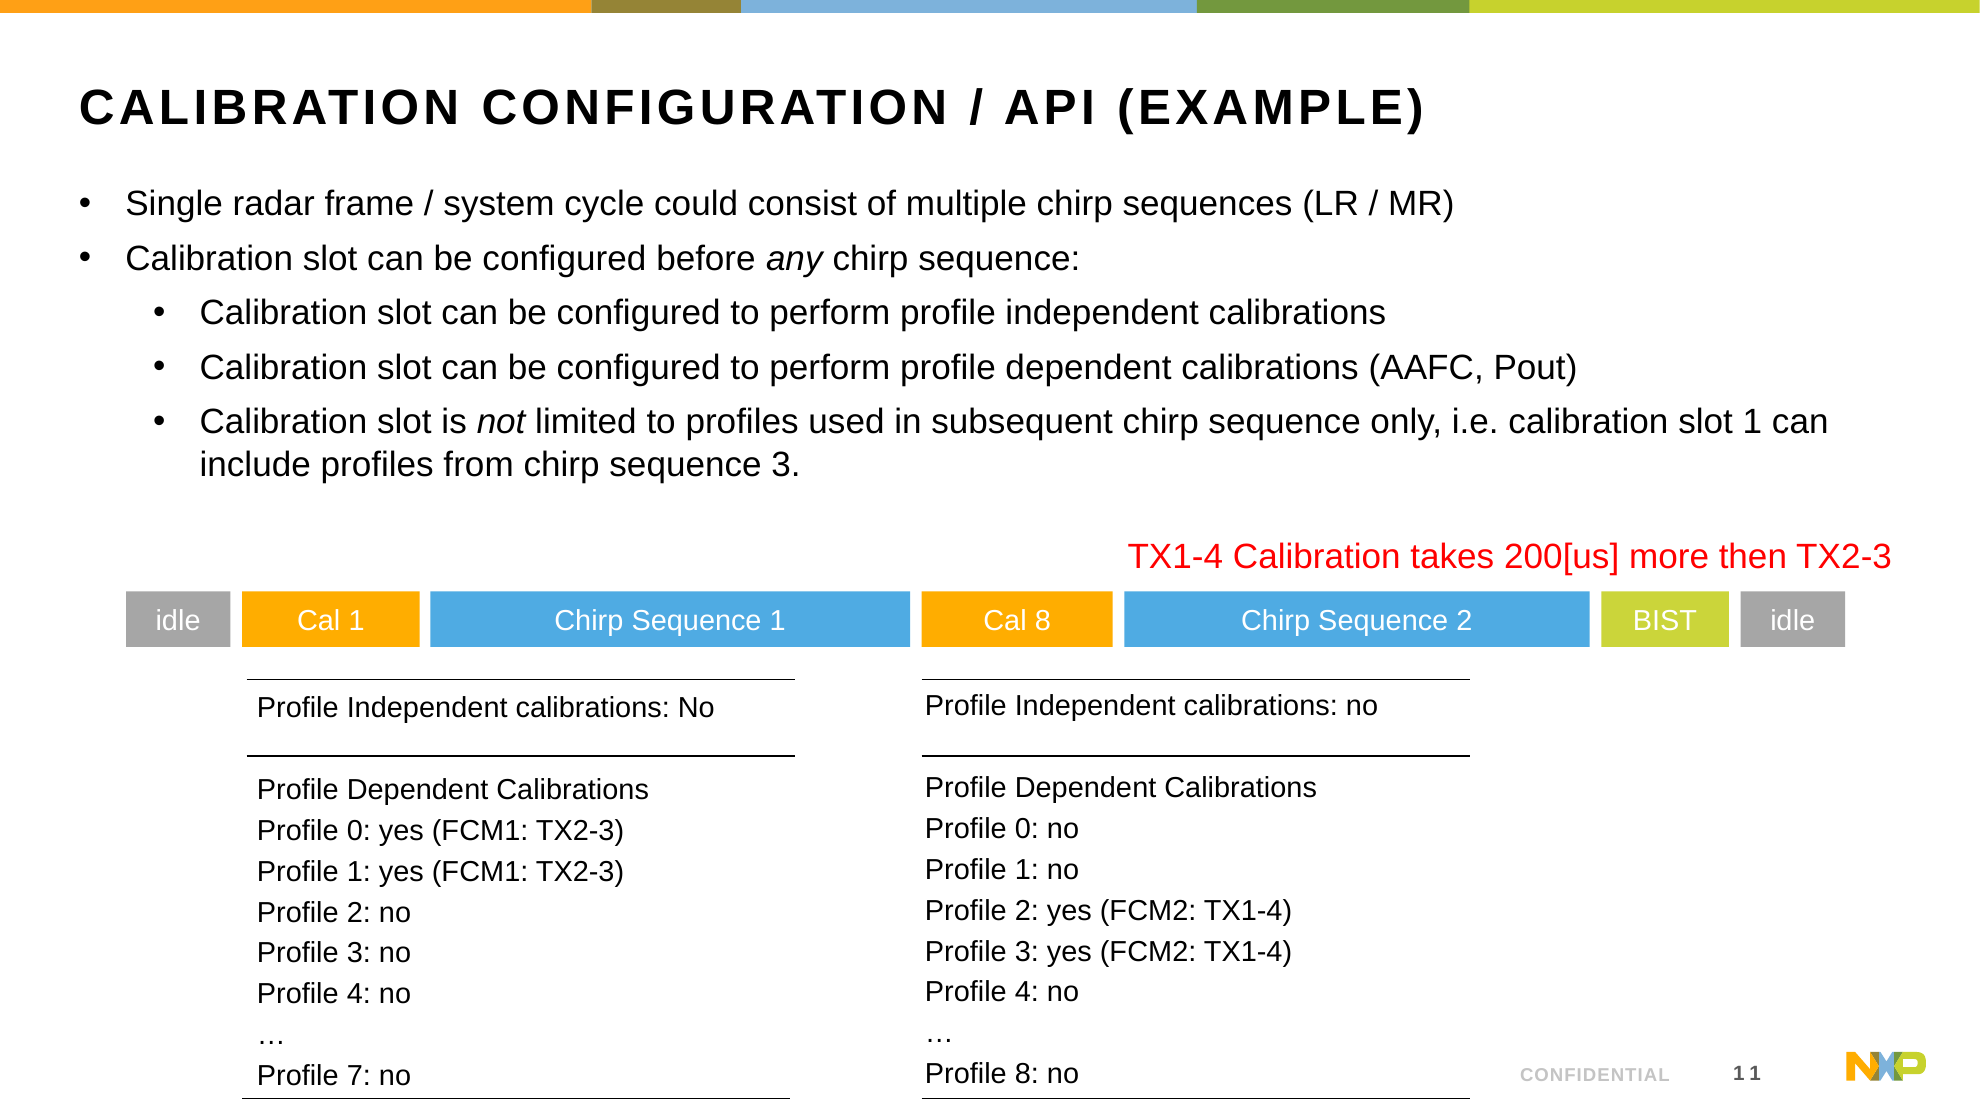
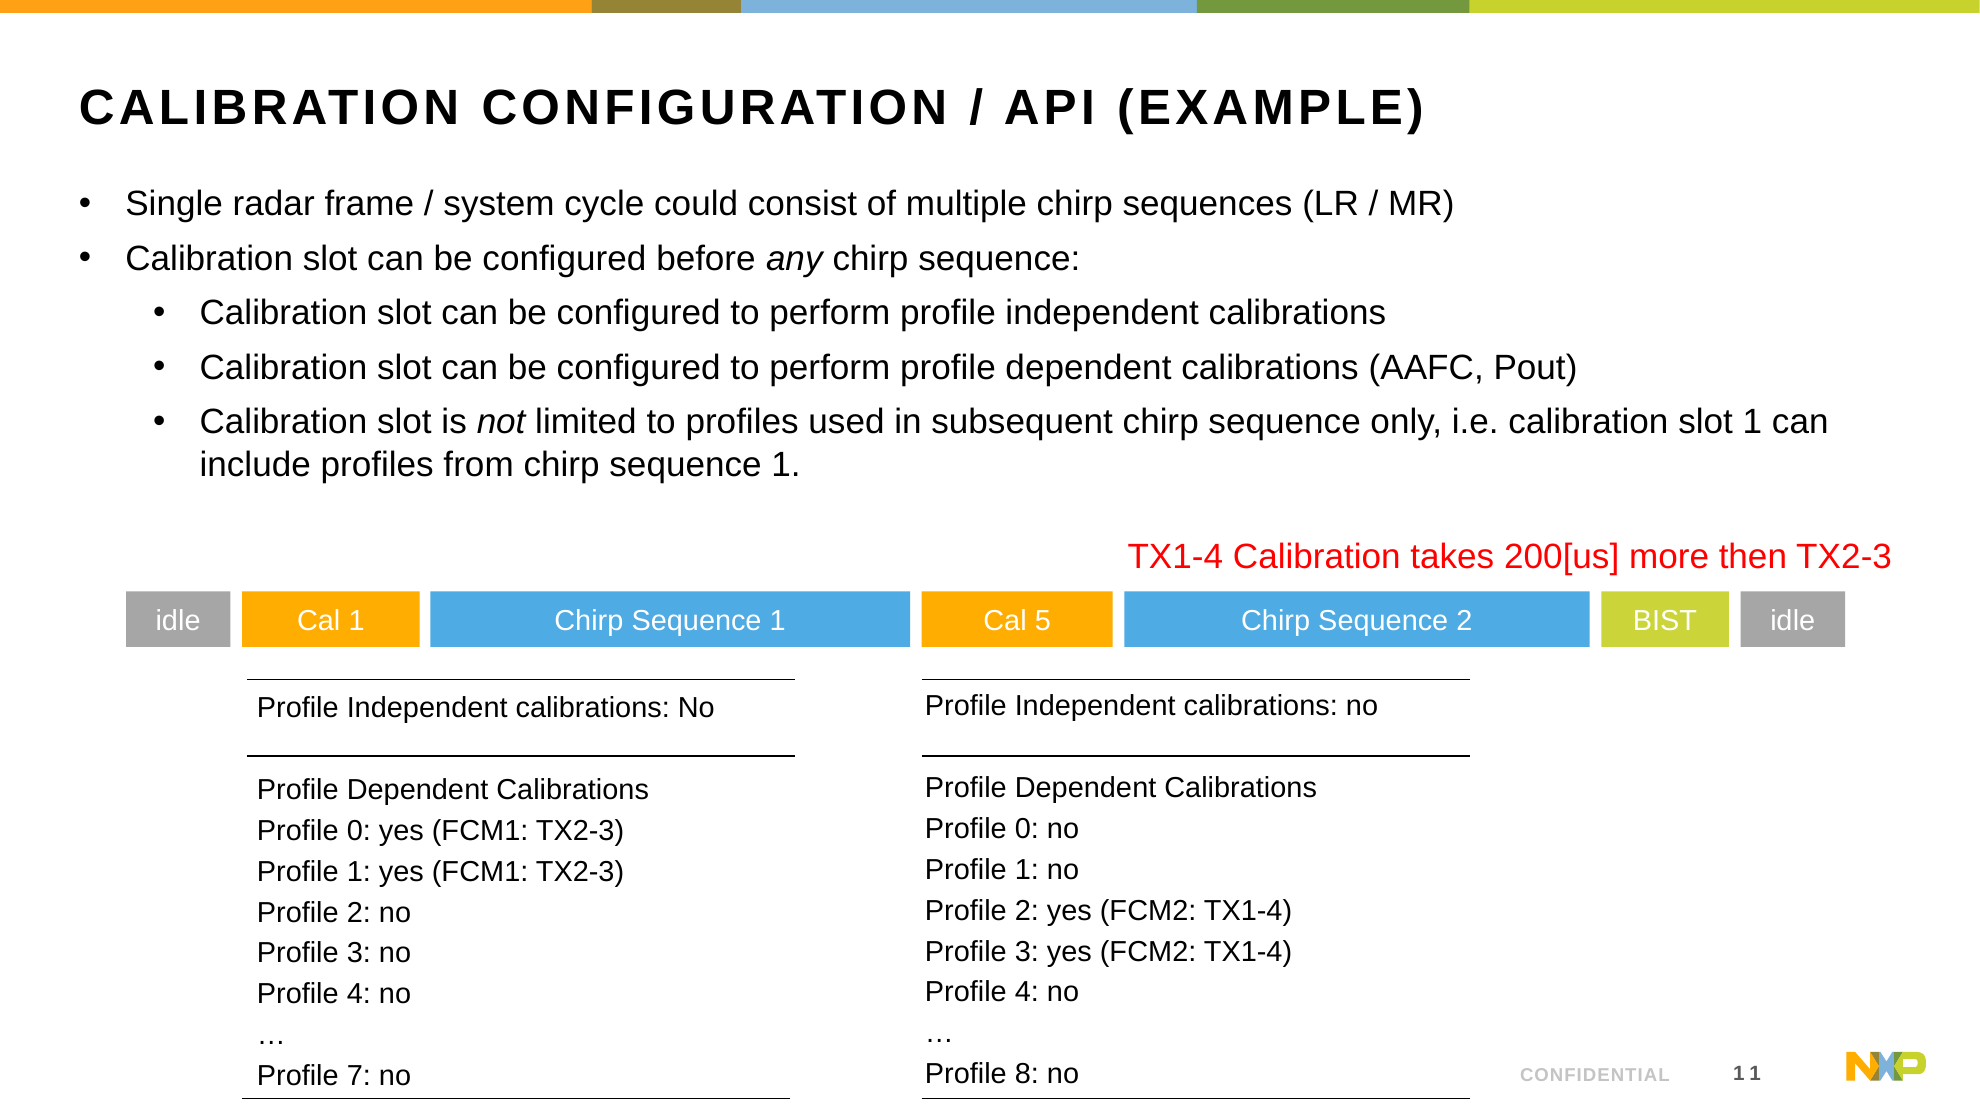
from chirp sequence 3: 3 -> 1
Cal 8: 8 -> 5
